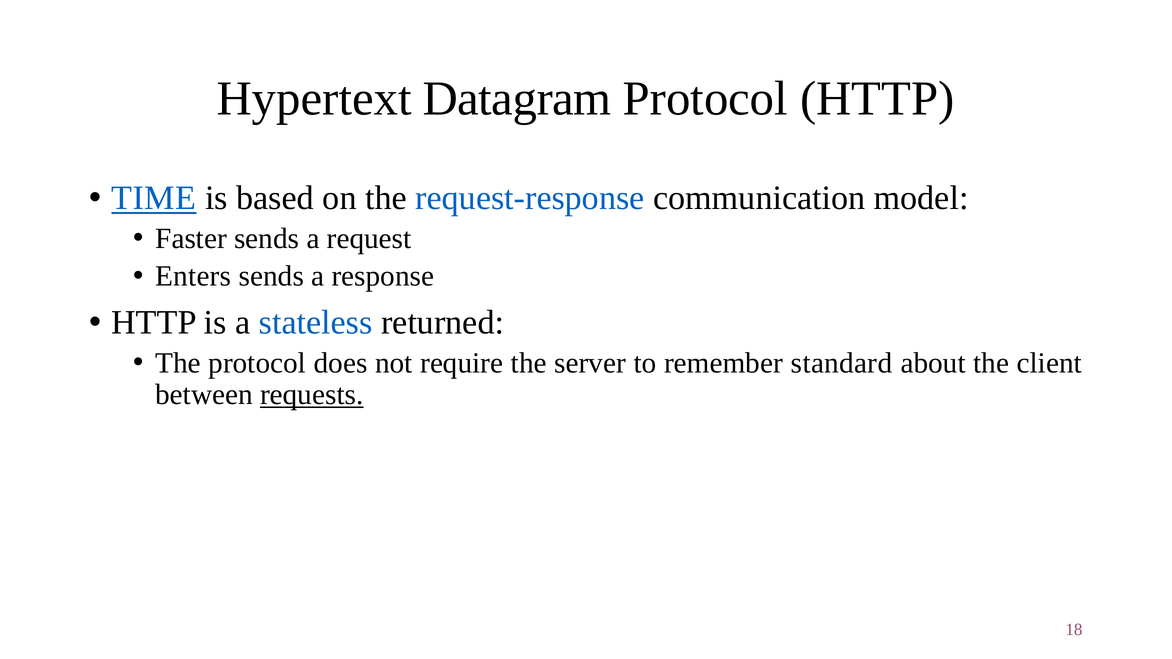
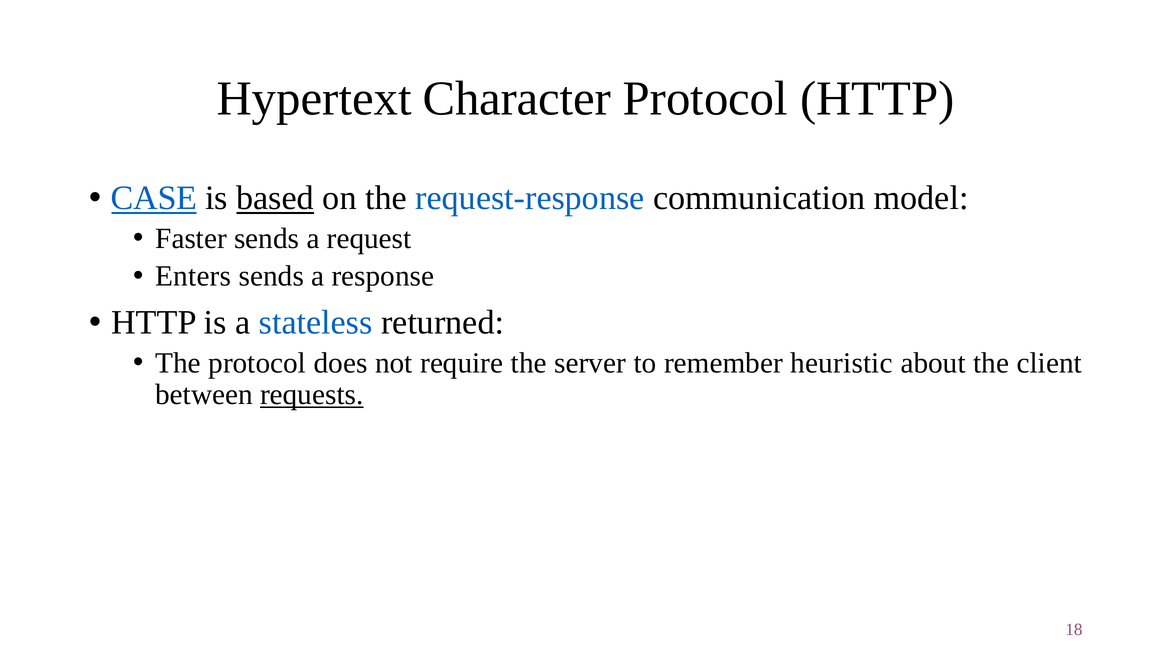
Datagram: Datagram -> Character
TIME: TIME -> CASE
based underline: none -> present
standard: standard -> heuristic
